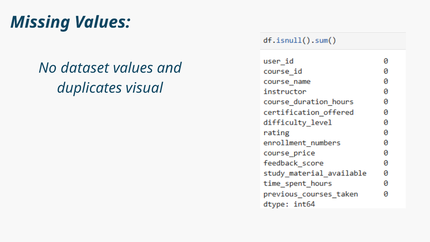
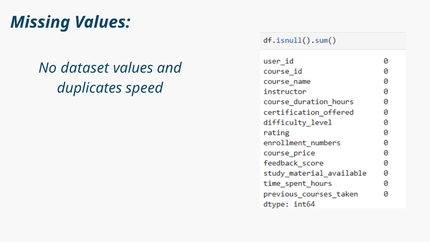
visual: visual -> speed
